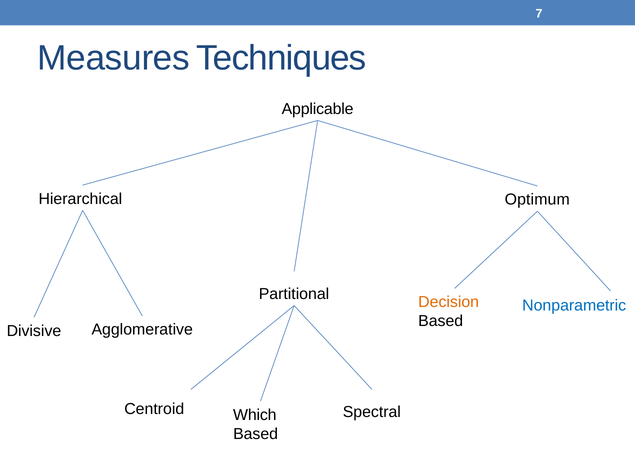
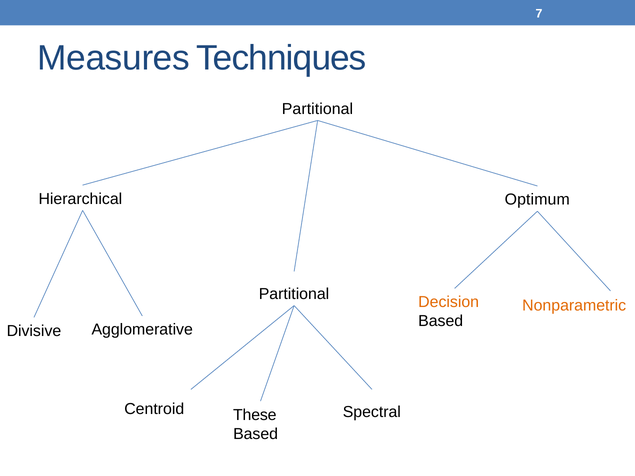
Applicable at (318, 109): Applicable -> Partitional
Nonparametric colour: blue -> orange
Which: Which -> These
